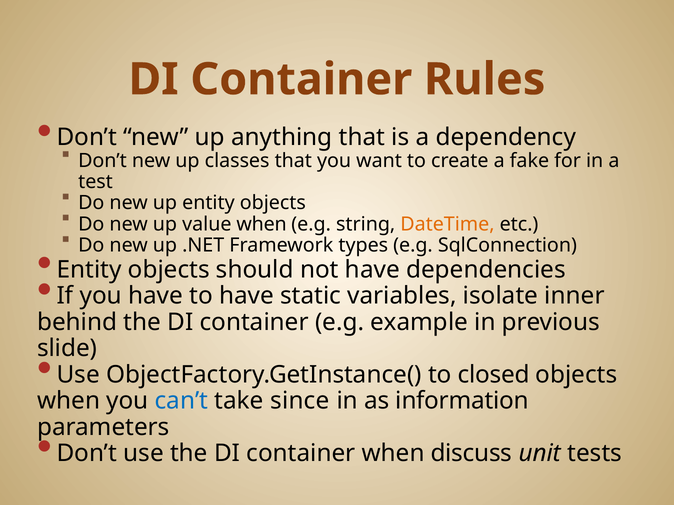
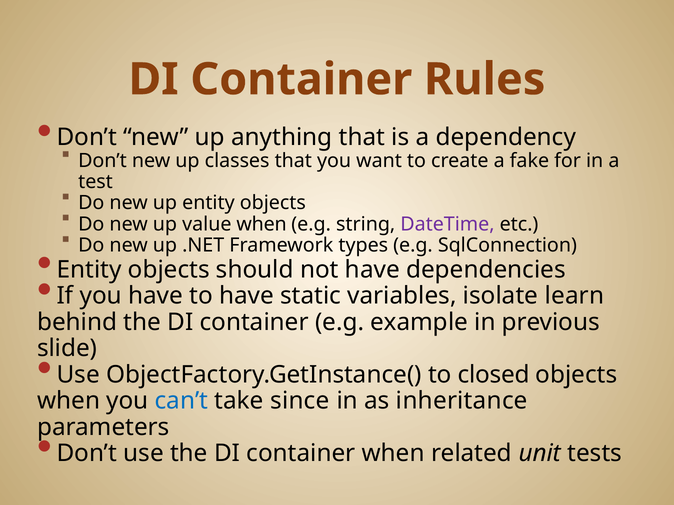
DateTime colour: orange -> purple
inner: inner -> learn
information: information -> inheritance
discuss: discuss -> related
